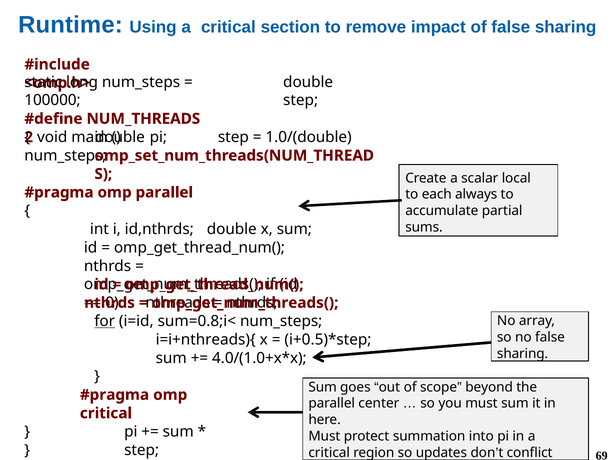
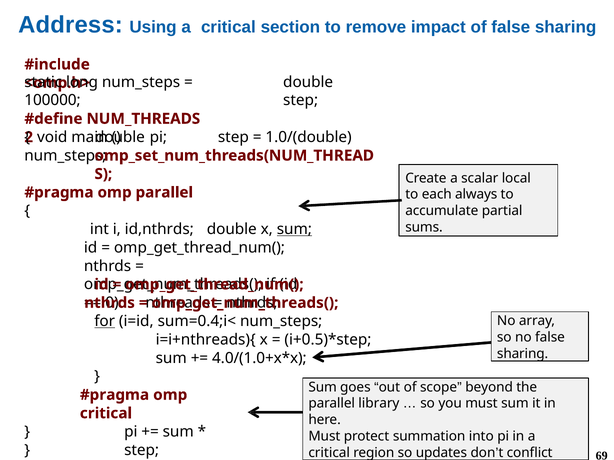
Runtime: Runtime -> Address
sum at (294, 229) underline: none -> present
sum=0.8;i<: sum=0.8;i< -> sum=0.4;i<
center: center -> library
